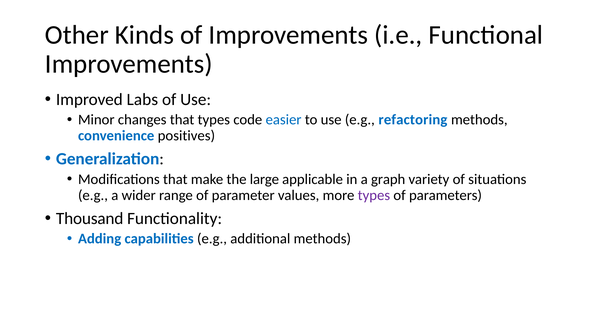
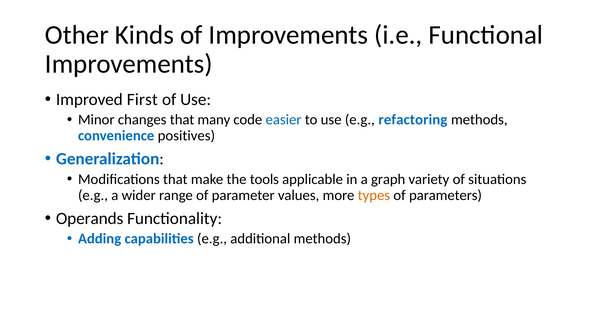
Labs: Labs -> First
that types: types -> many
large: large -> tools
types at (374, 195) colour: purple -> orange
Thousand: Thousand -> Operands
